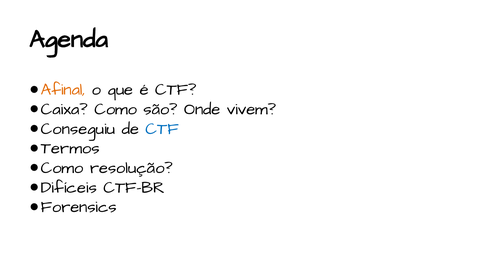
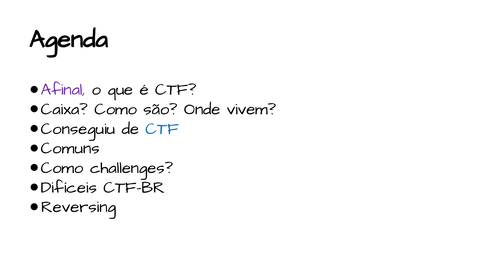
Afinal colour: orange -> purple
Termos: Termos -> Comuns
resolução: resolução -> challenges
Forensics: Forensics -> Reversing
